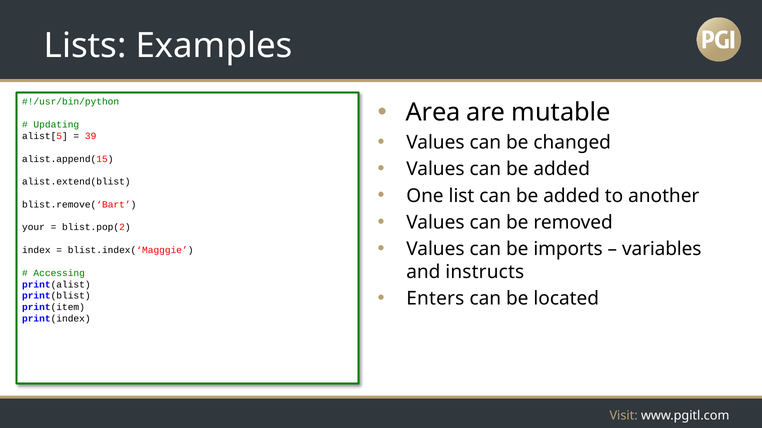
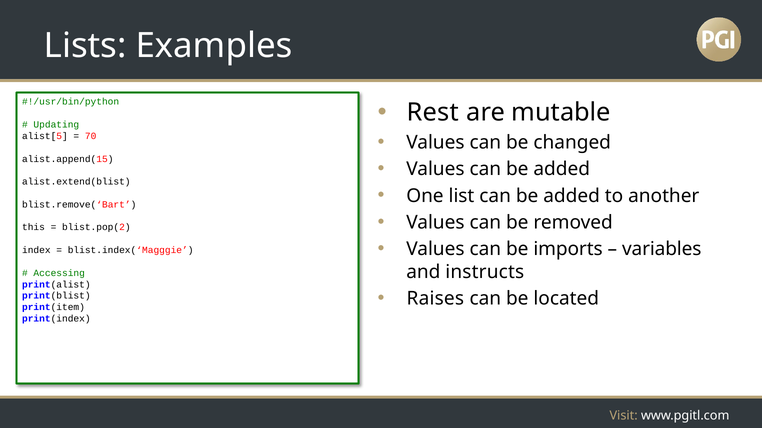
Area: Area -> Rest
39: 39 -> 70
your: your -> this
Enters: Enters -> Raises
